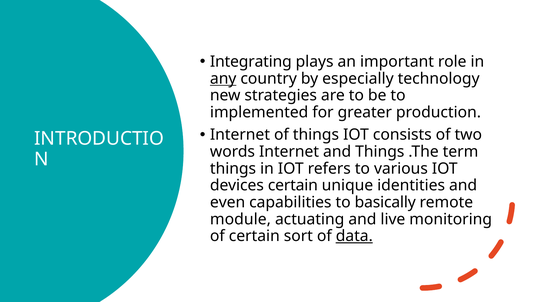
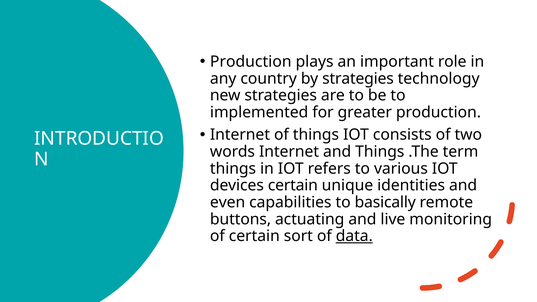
Integrating at (251, 62): Integrating -> Production
any underline: present -> none
by especially: especially -> strategies
module: module -> buttons
